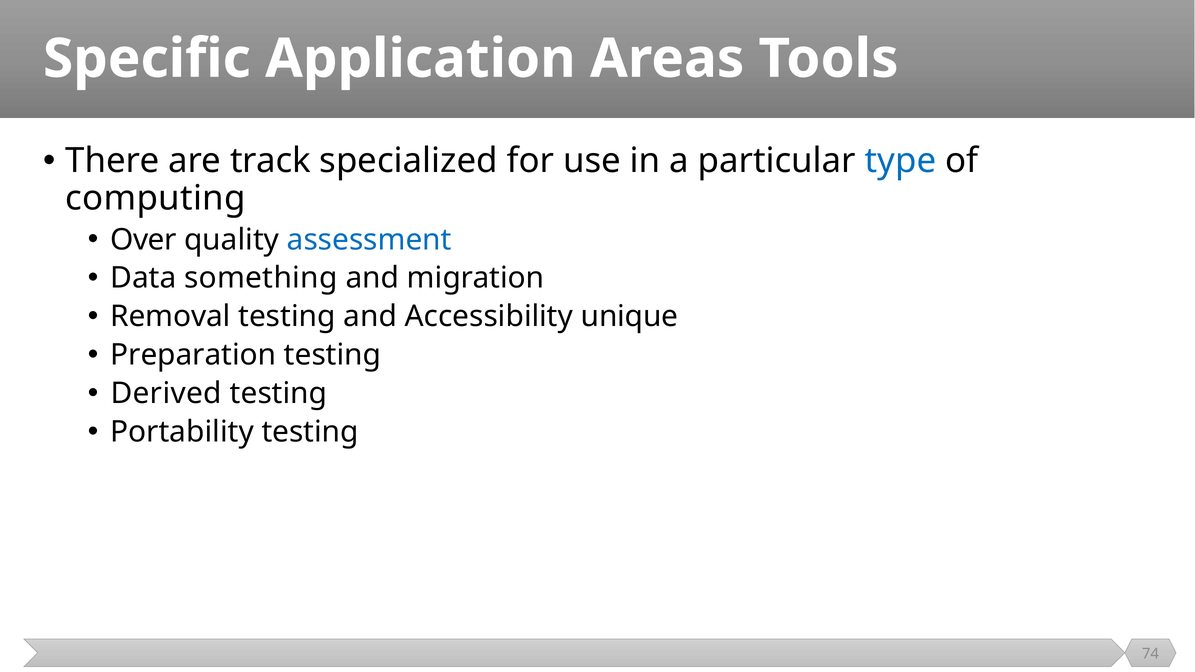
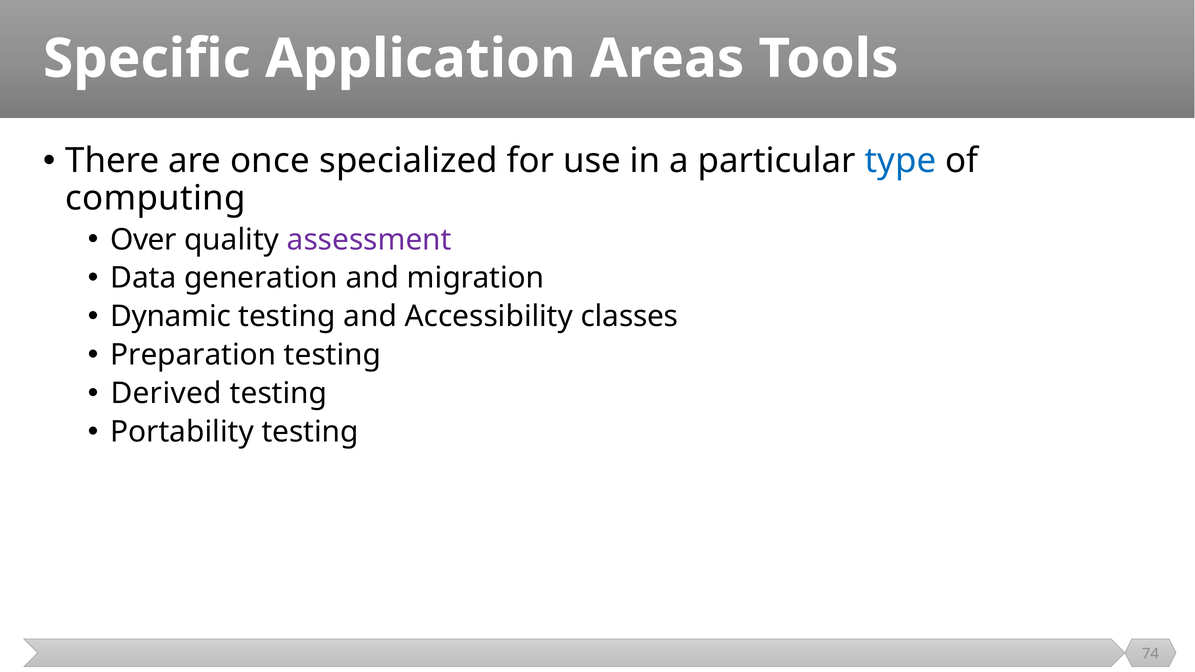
track: track -> once
assessment colour: blue -> purple
something: something -> generation
Removal: Removal -> Dynamic
unique: unique -> classes
